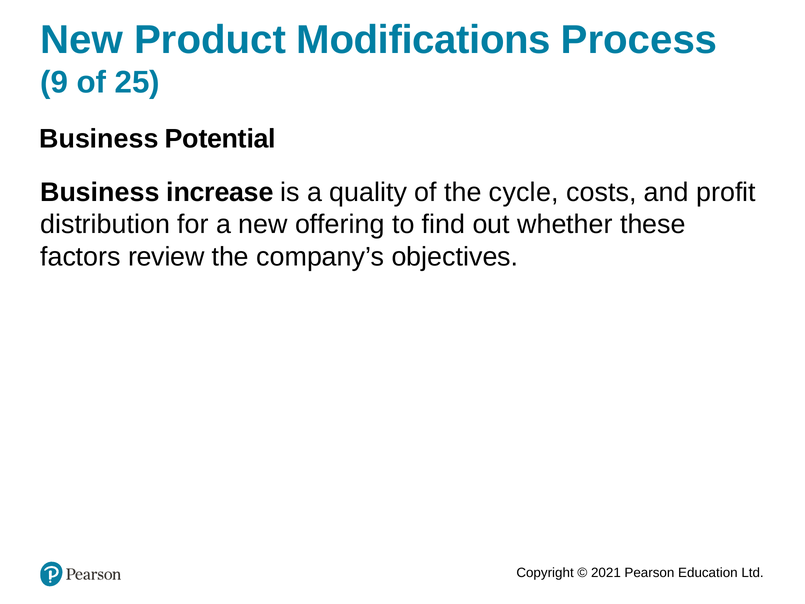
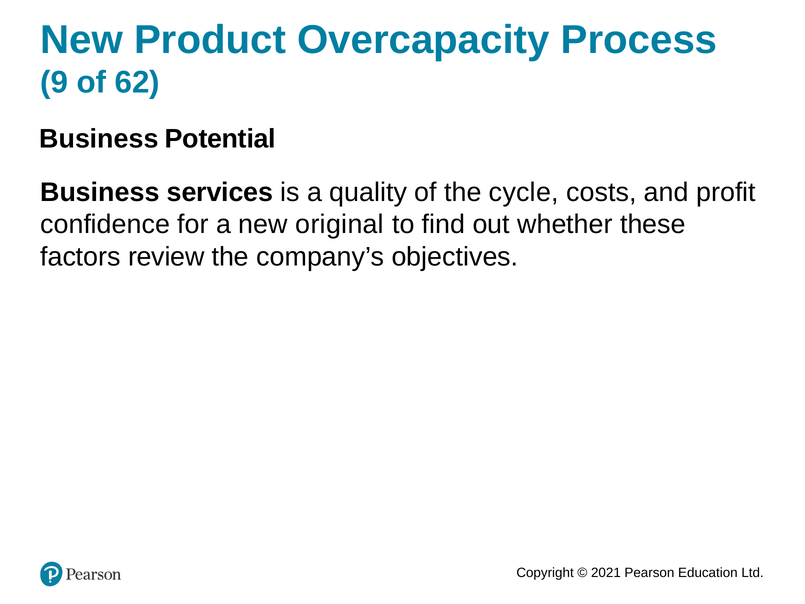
Modifications: Modifications -> Overcapacity
25: 25 -> 62
increase: increase -> services
distribution: distribution -> confidence
offering: offering -> original
